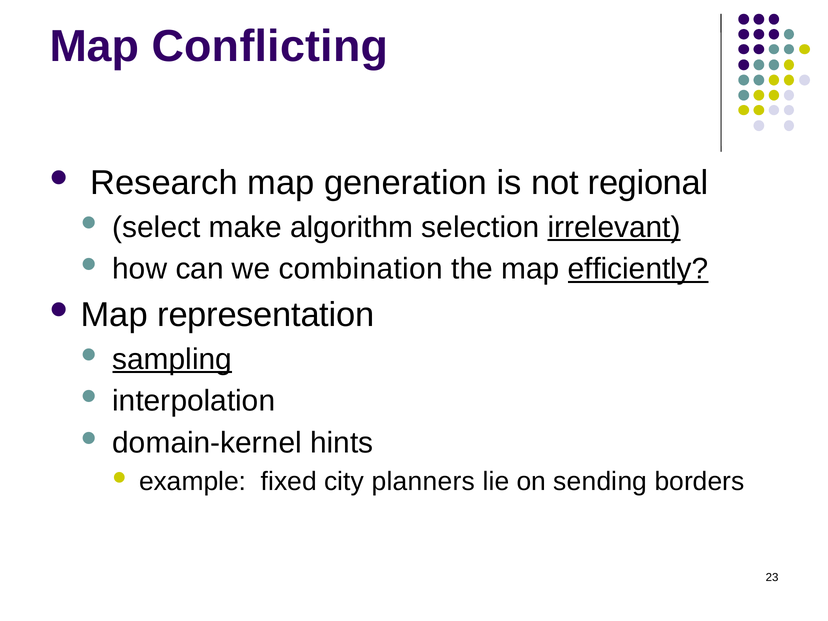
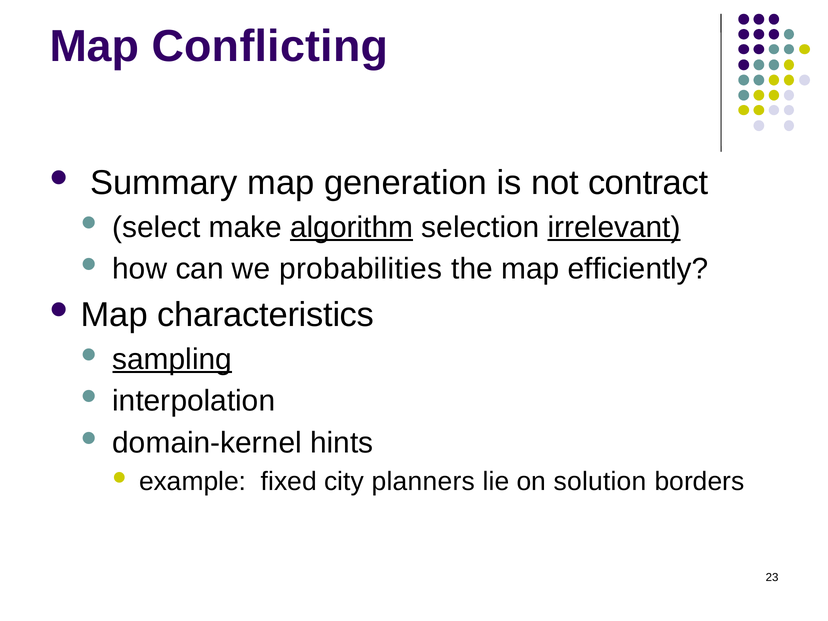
Research: Research -> Summary
regional: regional -> contract
algorithm underline: none -> present
combination: combination -> probabilities
efficiently underline: present -> none
representation: representation -> characteristics
sending: sending -> solution
